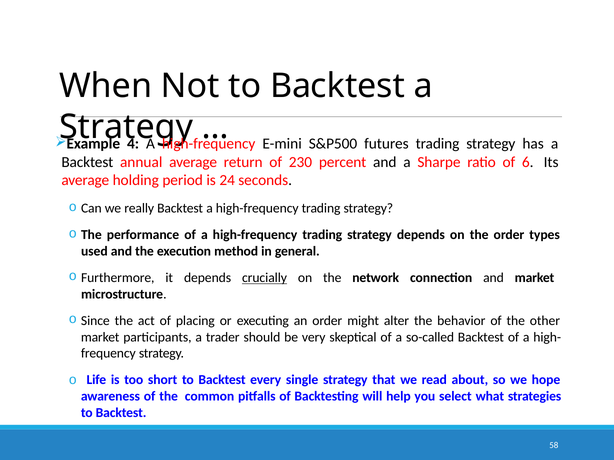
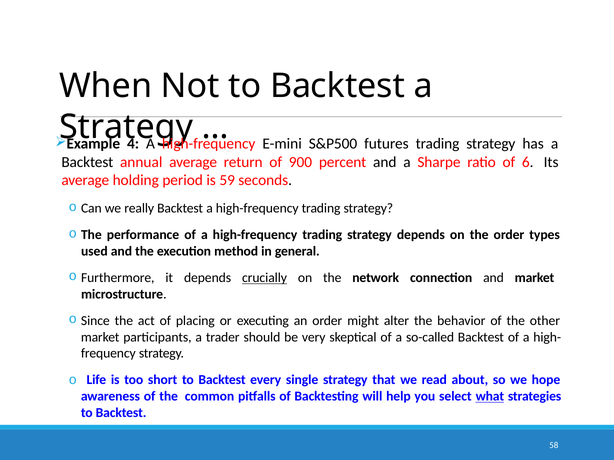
230: 230 -> 900
24: 24 -> 59
what underline: none -> present
